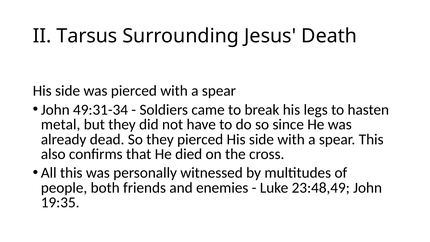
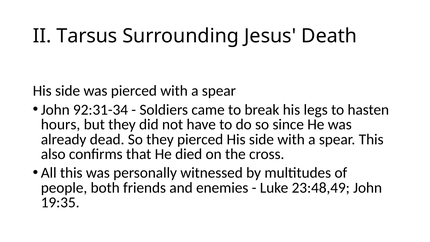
49:31-34: 49:31-34 -> 92:31-34
metal: metal -> hours
